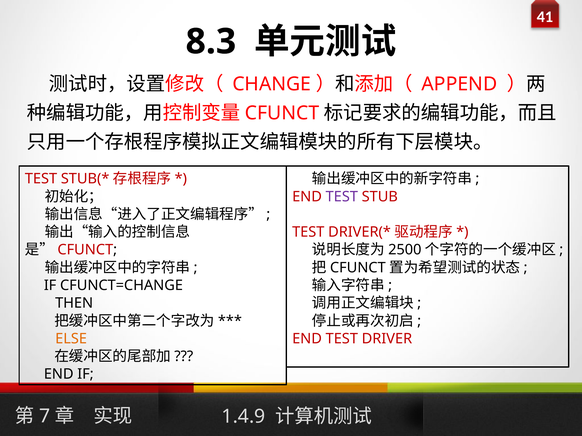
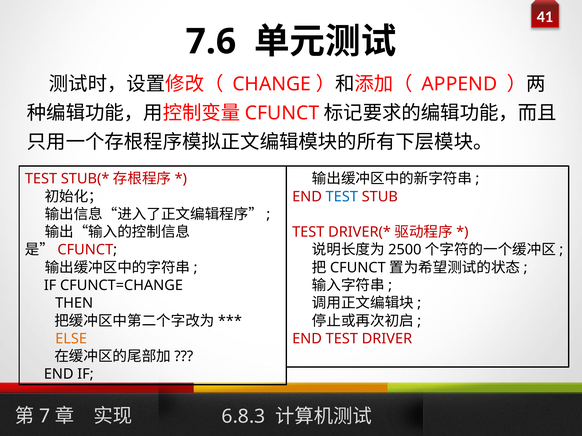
8.3: 8.3 -> 7.6
TEST at (342, 197) colour: purple -> blue
1.4.9: 1.4.9 -> 6.8.3
